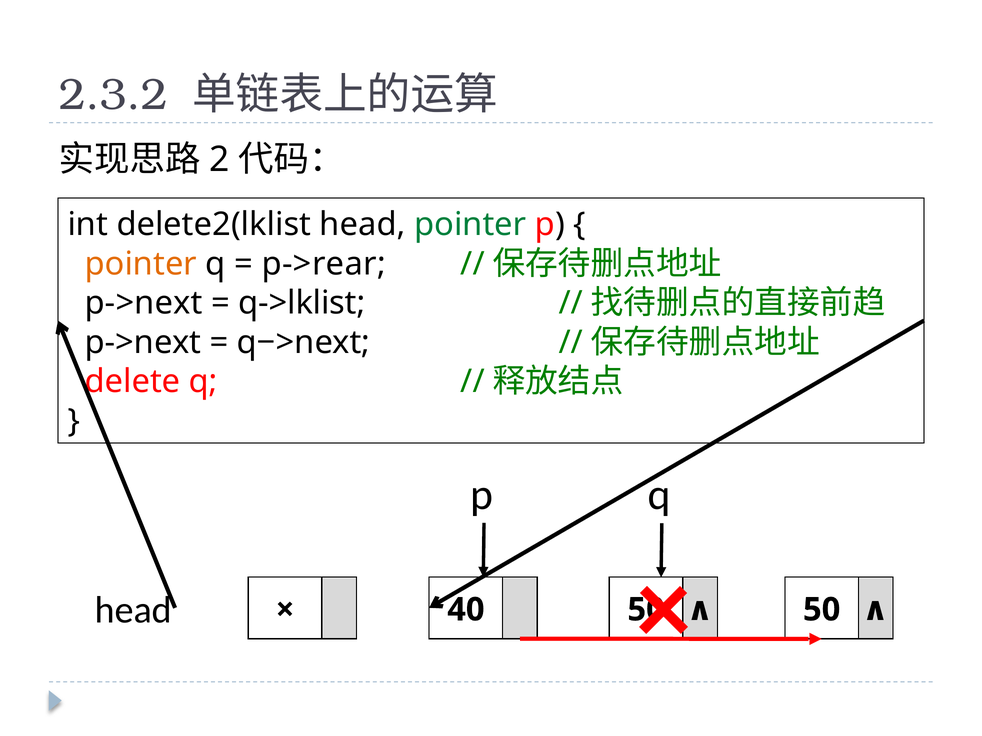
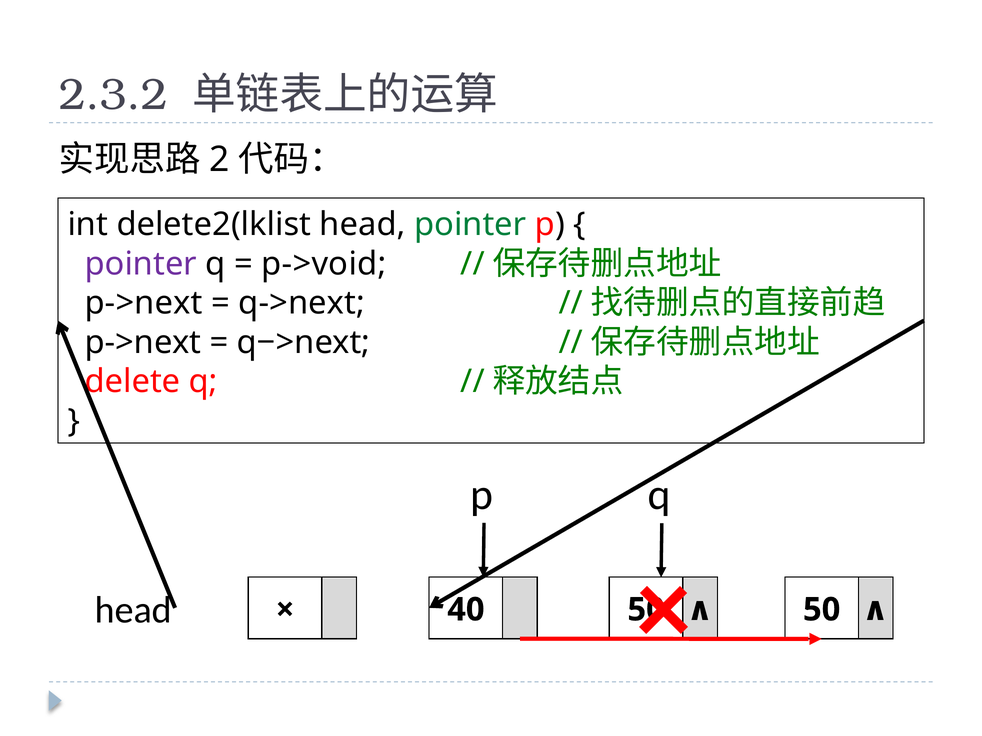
pointer at (141, 264) colour: orange -> purple
p->rear: p->rear -> p->void
q->lklist: q->lklist -> q->next
